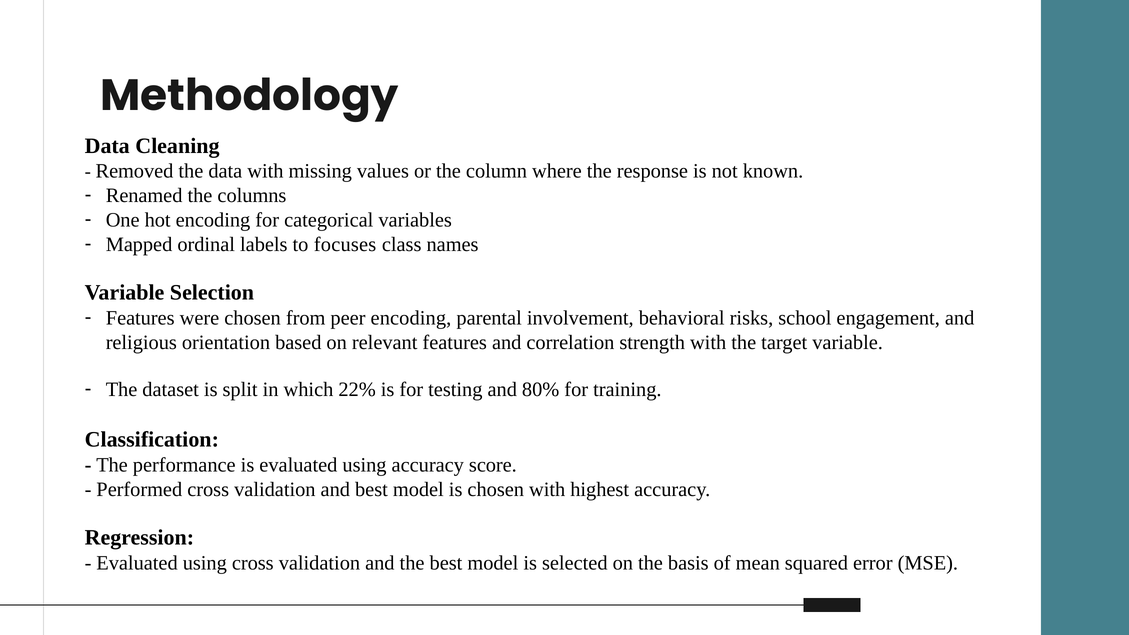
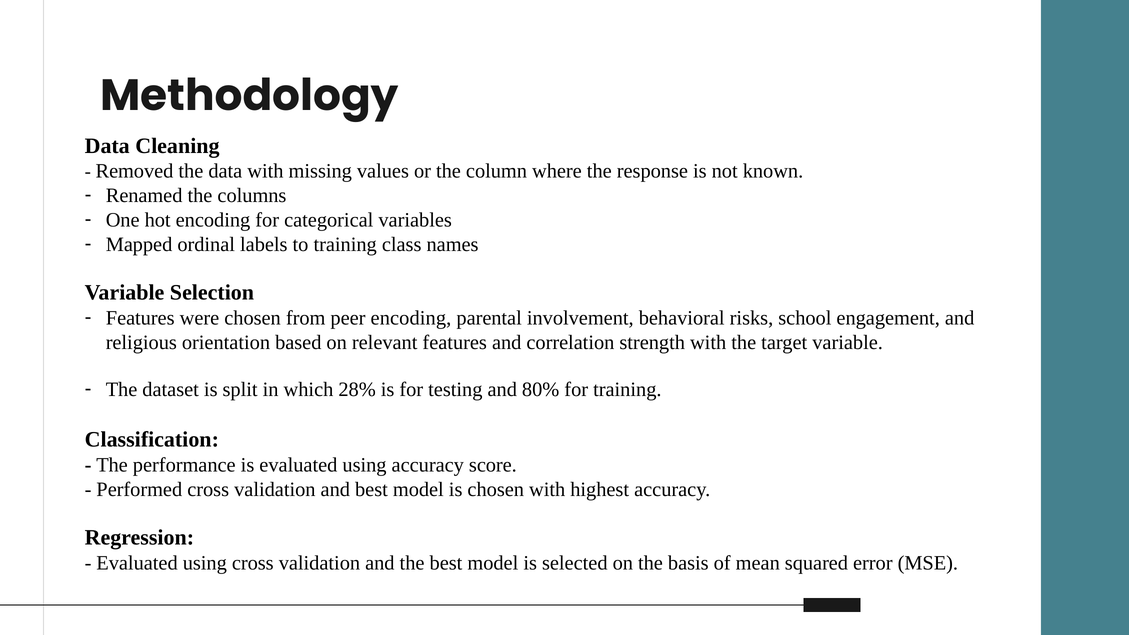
to focuses: focuses -> training
22%: 22% -> 28%
